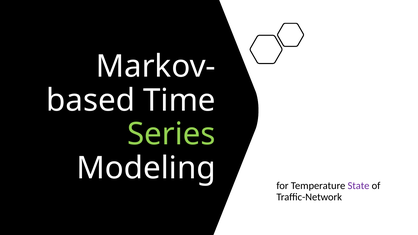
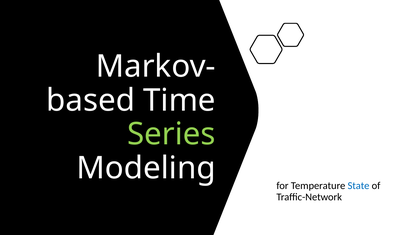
State colour: purple -> blue
